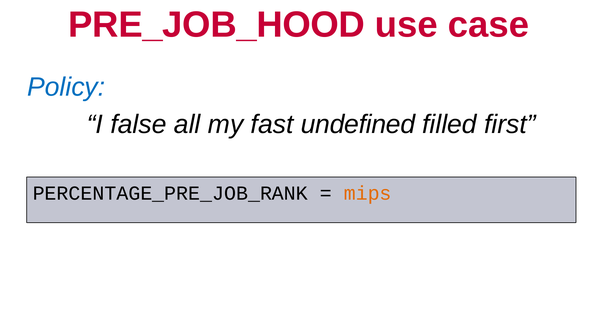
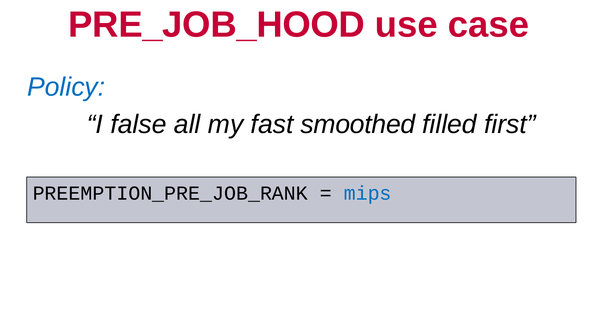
undefined: undefined -> smoothed
PERCENTAGE_PRE_JOB_RANK: PERCENTAGE_PRE_JOB_RANK -> PREEMPTION_PRE_JOB_RANK
mips colour: orange -> blue
